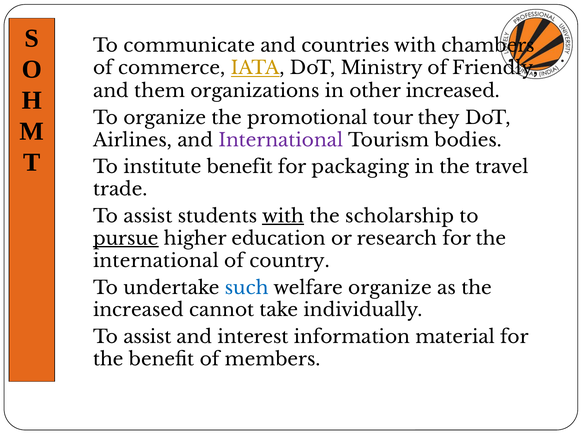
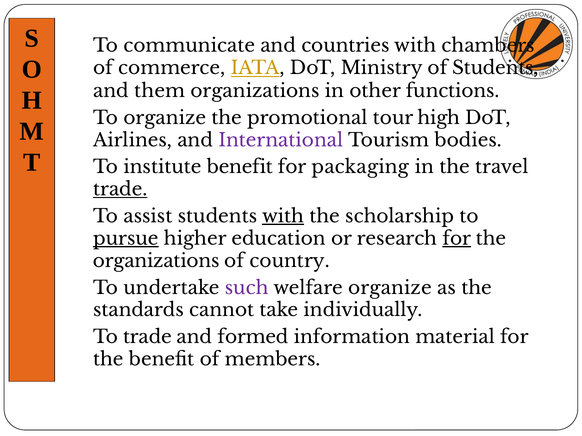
of Friendly: Friendly -> Students
other increased: increased -> functions
they: they -> high
trade at (120, 190) underline: none -> present
for at (457, 239) underline: none -> present
international at (156, 261): international -> organizations
such colour: blue -> purple
increased at (138, 311): increased -> standards
assist at (147, 338): assist -> trade
interest: interest -> formed
